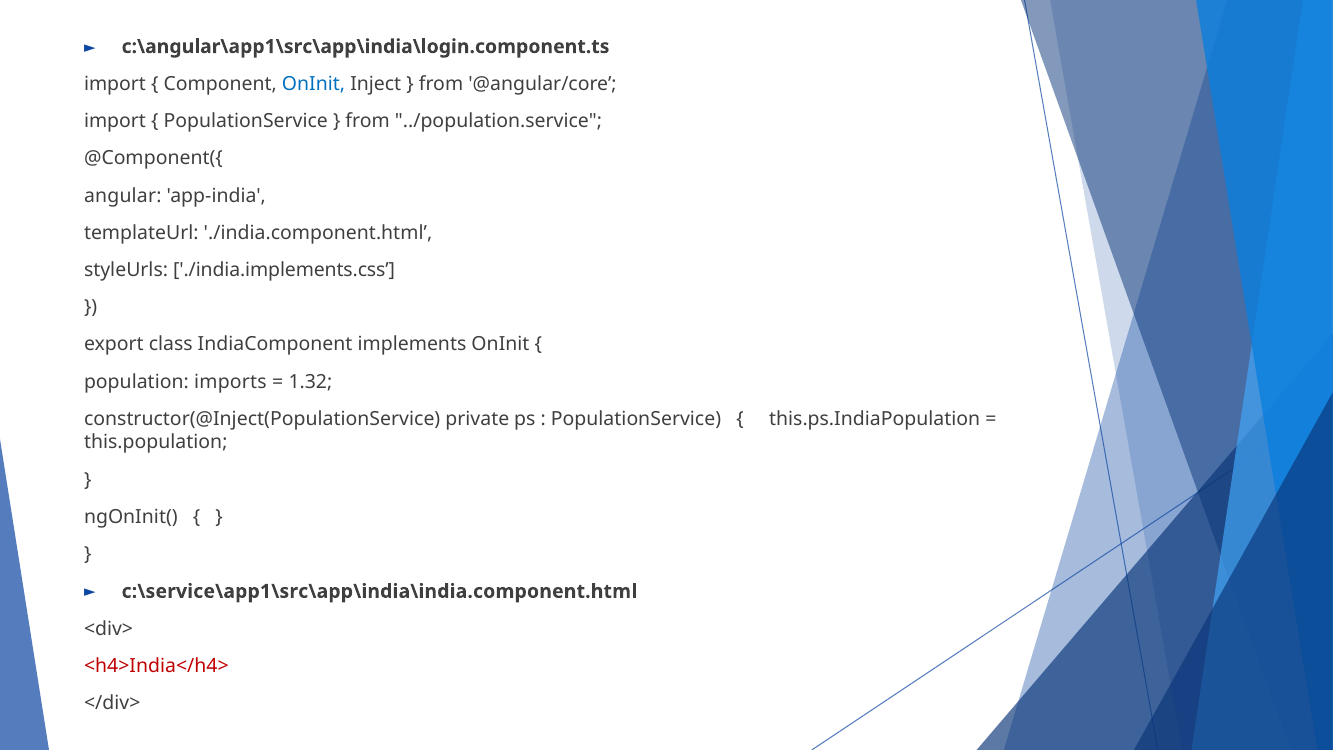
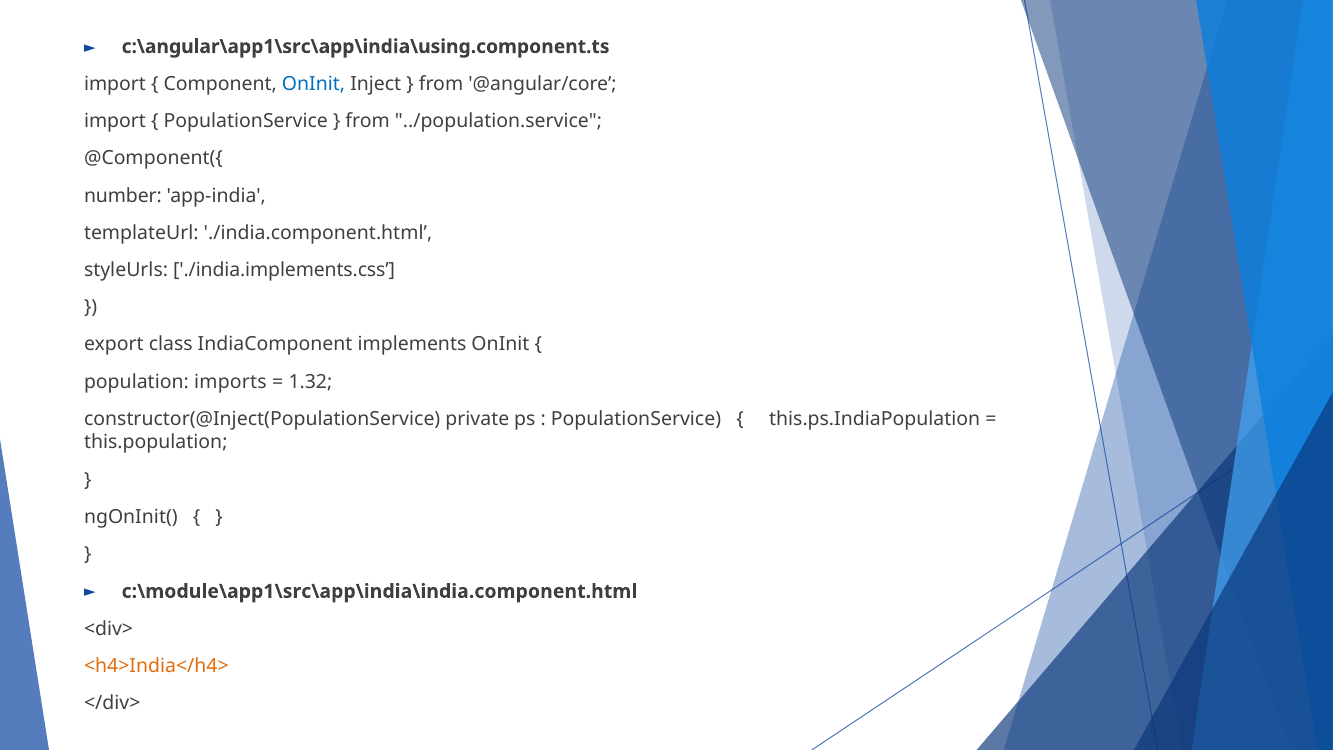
c:\angular\app1\src\app\india\login.component.ts: c:\angular\app1\src\app\india\login.component.ts -> c:\angular\app1\src\app\india\using.component.ts
angular: angular -> number
c:\service\app1\src\app\india\india.component.html: c:\service\app1\src\app\india\india.component.html -> c:\module\app1\src\app\india\india.component.html
<h4>India</h4> colour: red -> orange
